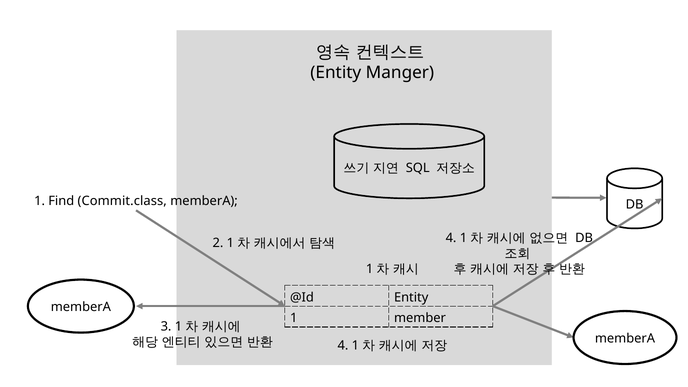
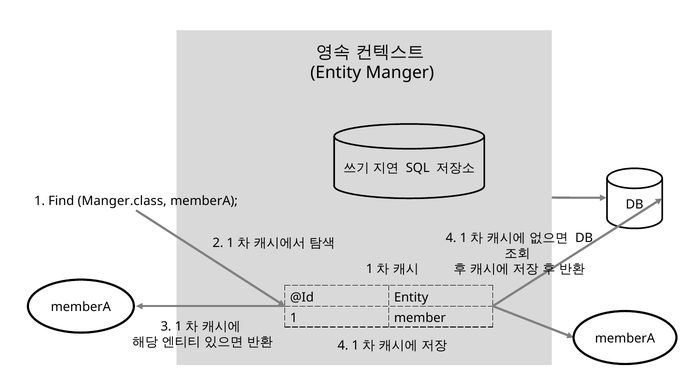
Commit.class: Commit.class -> Manger.class
